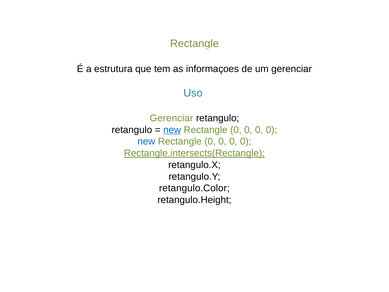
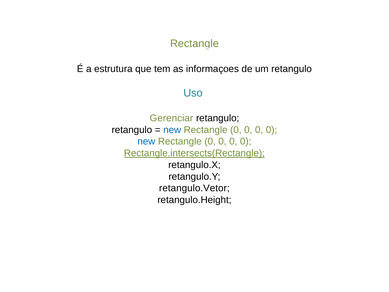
um gerenciar: gerenciar -> retangulo
new at (172, 130) underline: present -> none
retangulo.Color: retangulo.Color -> retangulo.Vetor
